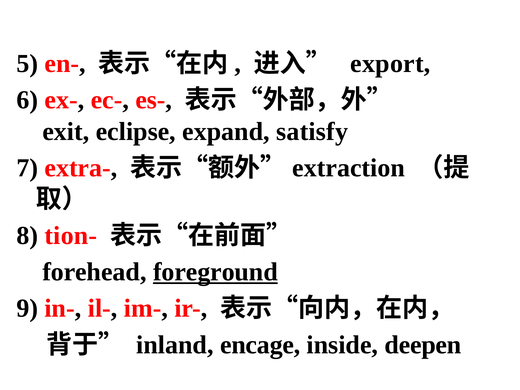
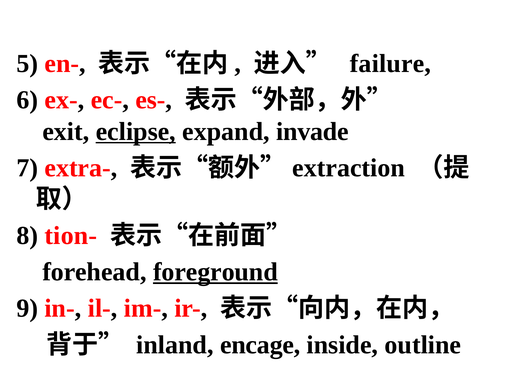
export: export -> failure
eclipse underline: none -> present
satisfy: satisfy -> invade
deepen: deepen -> outline
